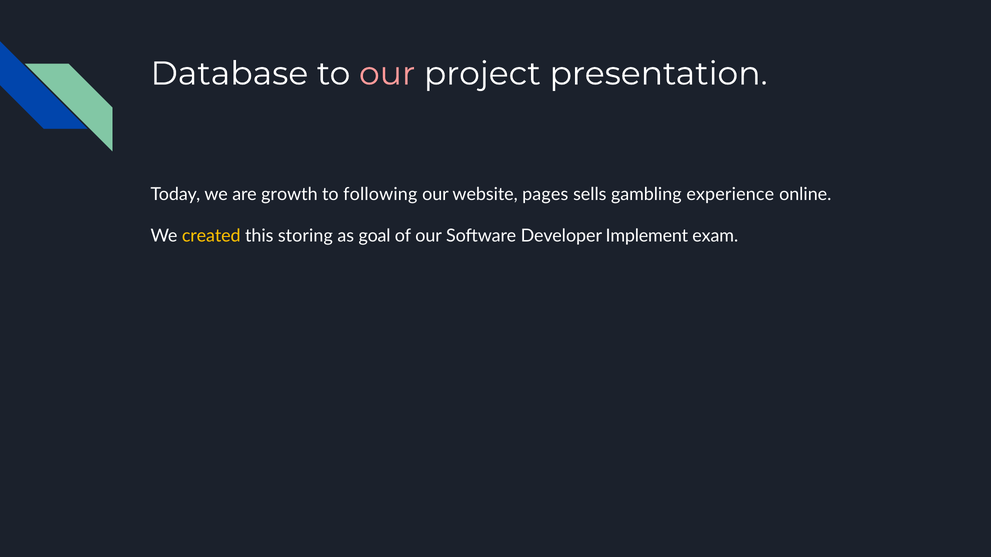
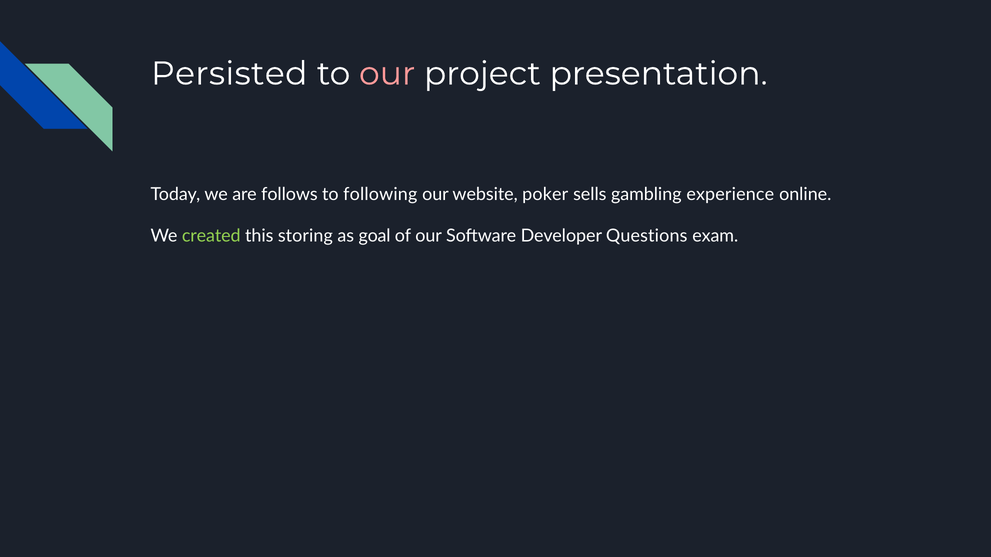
Database: Database -> Persisted
growth: growth -> follows
pages: pages -> poker
created colour: yellow -> light green
Implement: Implement -> Questions
